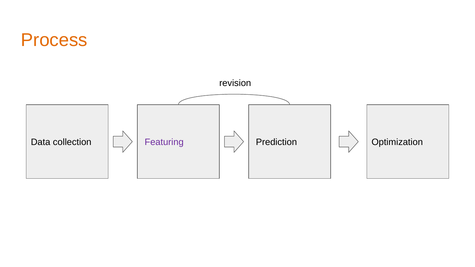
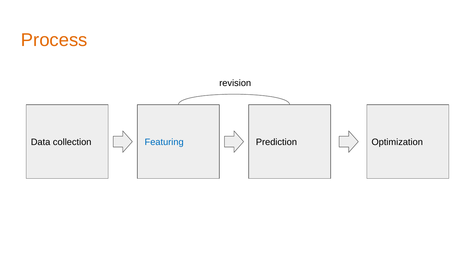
Featuring colour: purple -> blue
